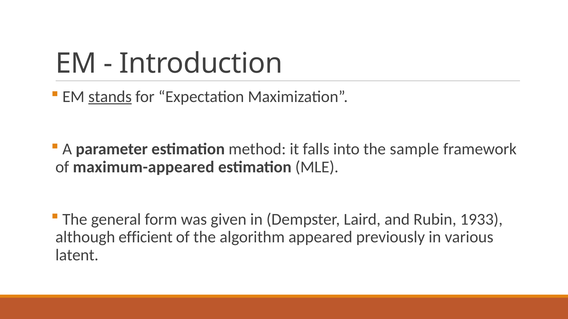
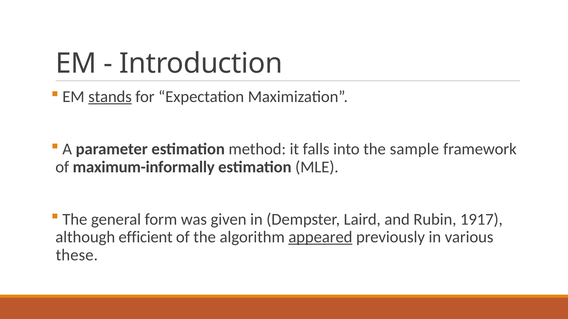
maximum-appeared: maximum-appeared -> maximum-informally
1933: 1933 -> 1917
appeared underline: none -> present
latent: latent -> these
